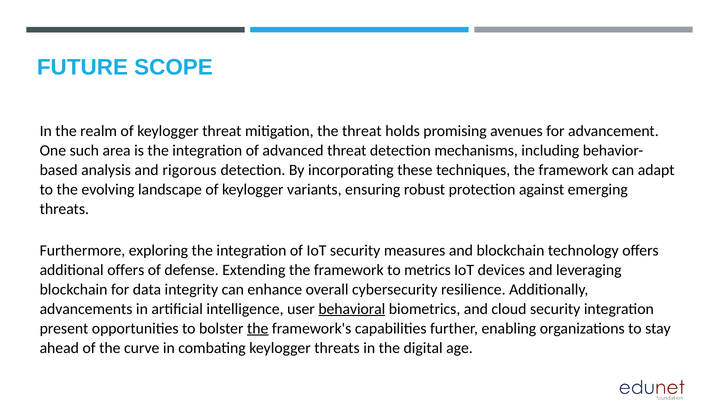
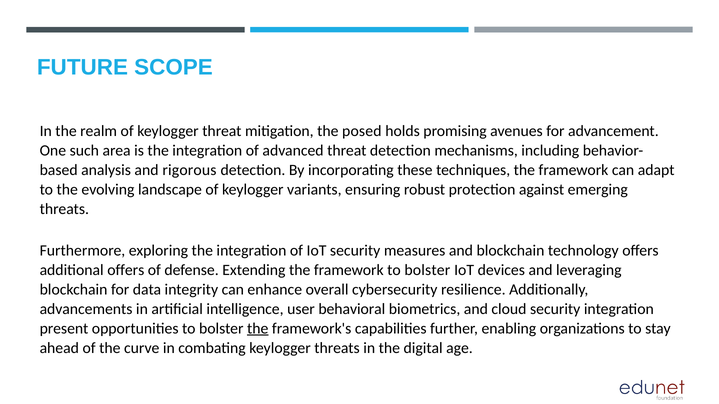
the threat: threat -> posed
framework to metrics: metrics -> bolster
behavioral underline: present -> none
